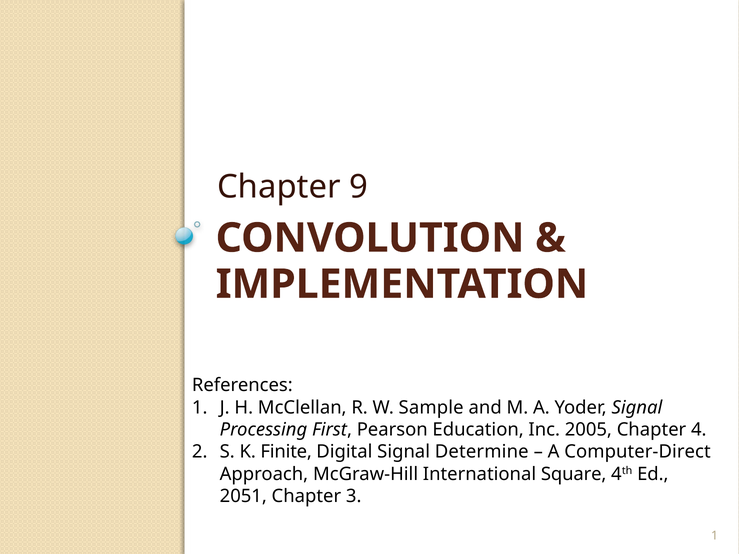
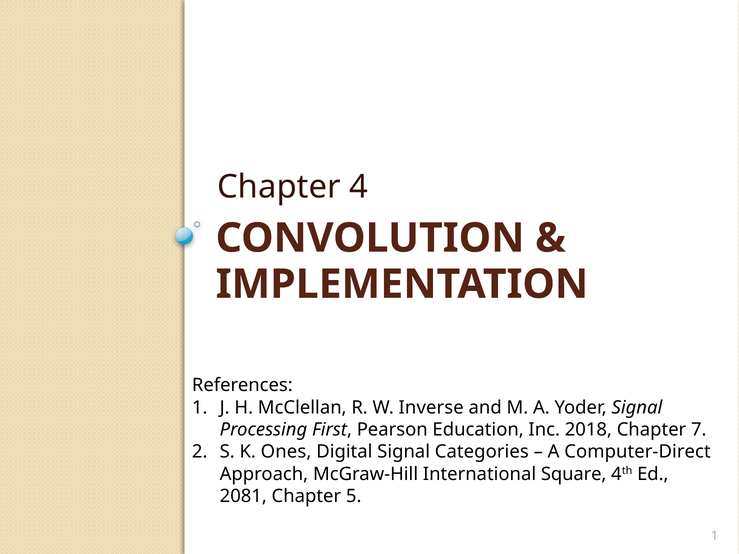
9: 9 -> 4
Sample: Sample -> Inverse
2005: 2005 -> 2018
4: 4 -> 7
Finite: Finite -> Ones
Determine: Determine -> Categories
2051: 2051 -> 2081
3: 3 -> 5
